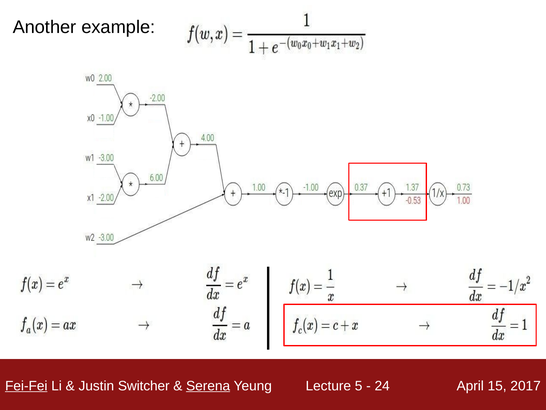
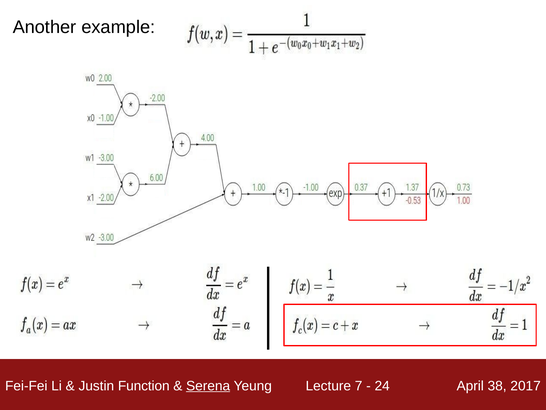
Fei-Fei underline: present -> none
Switcher: Switcher -> Function
5: 5 -> 7
15: 15 -> 38
